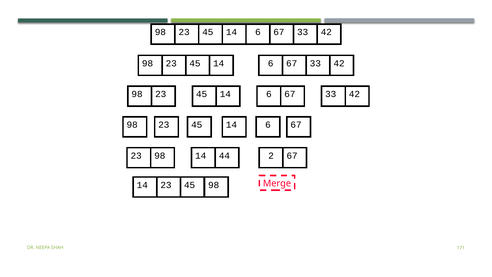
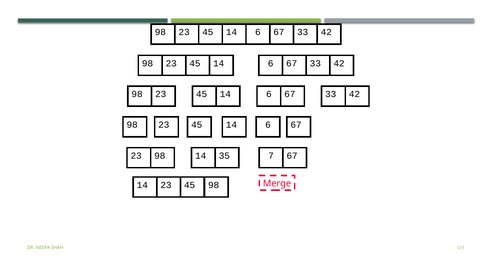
44: 44 -> 35
2: 2 -> 7
